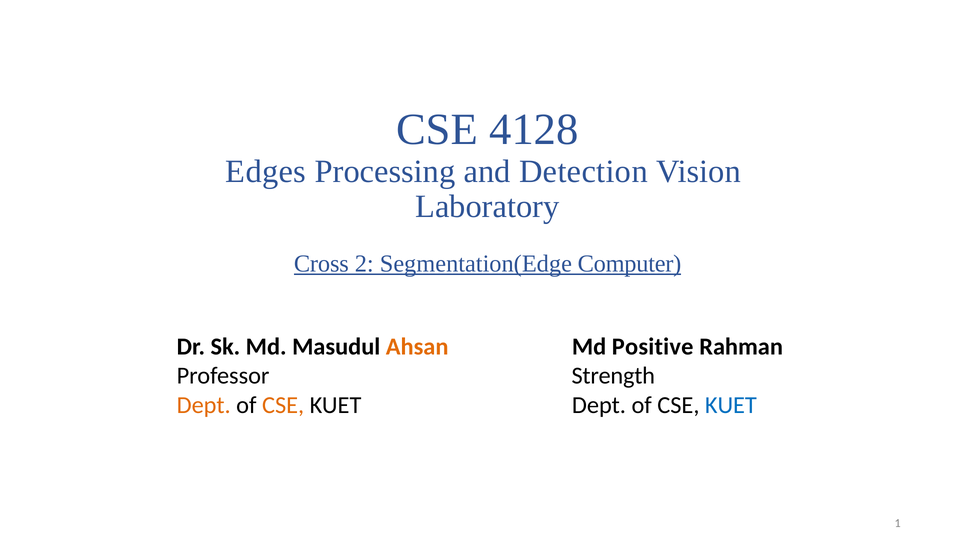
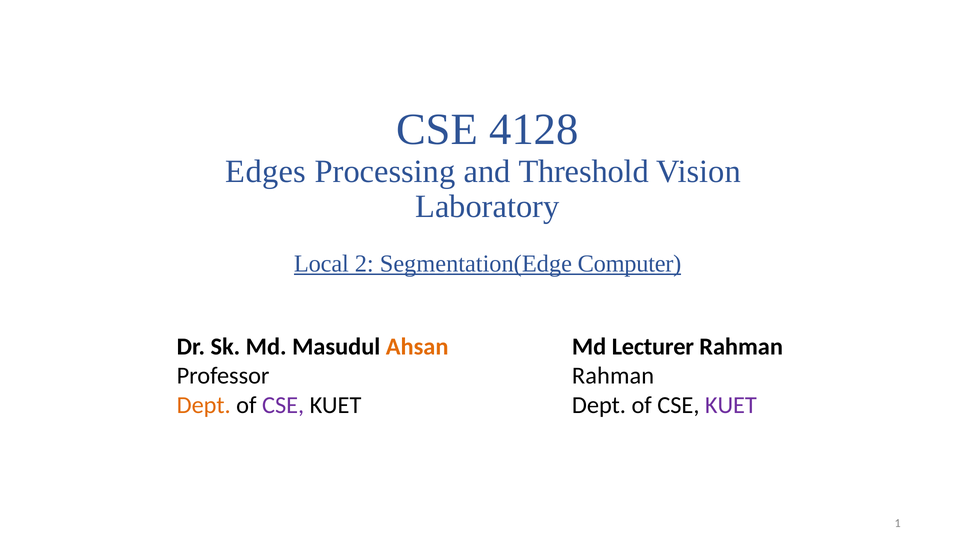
Detection: Detection -> Threshold
Cross: Cross -> Local
Positive: Positive -> Lecturer
Strength at (613, 376): Strength -> Rahman
CSE at (283, 405) colour: orange -> purple
KUET at (731, 405) colour: blue -> purple
